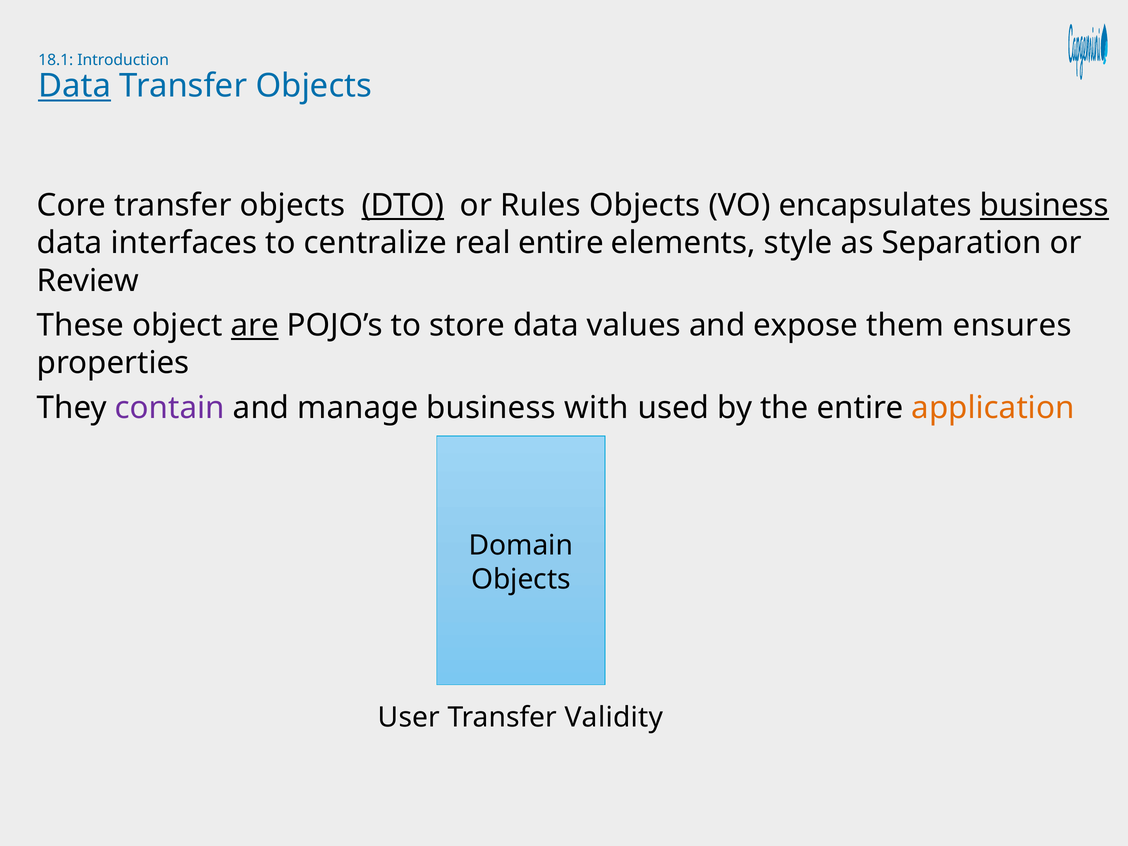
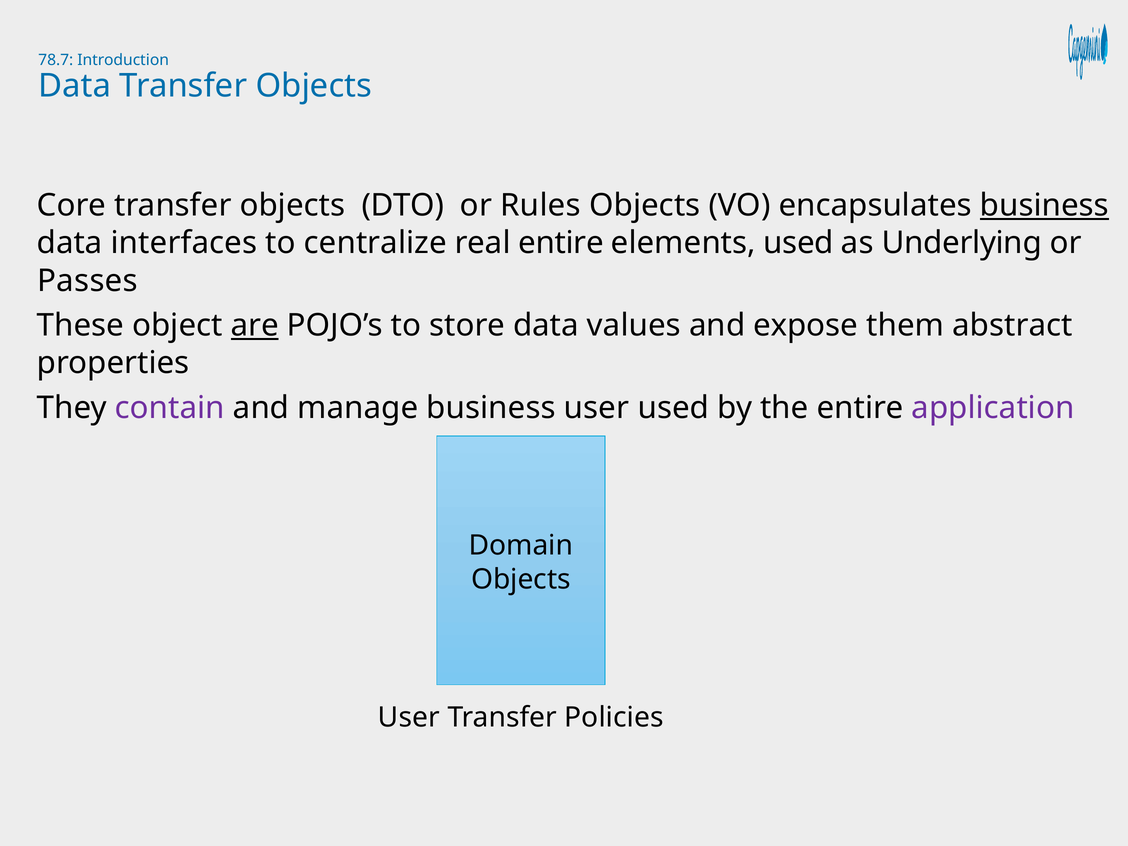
18.1: 18.1 -> 78.7
Data at (75, 86) underline: present -> none
DTO underline: present -> none
elements style: style -> used
Separation: Separation -> Underlying
Review: Review -> Passes
ensures: ensures -> abstract
business with: with -> user
application colour: orange -> purple
Validity: Validity -> Policies
